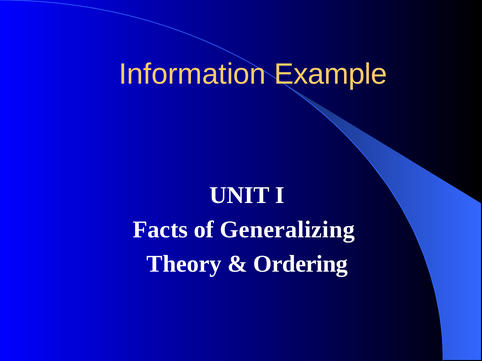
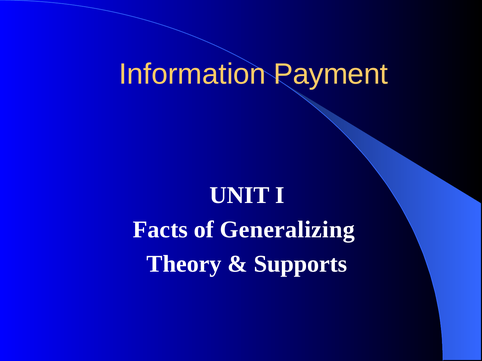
Example: Example -> Payment
Ordering: Ordering -> Supports
